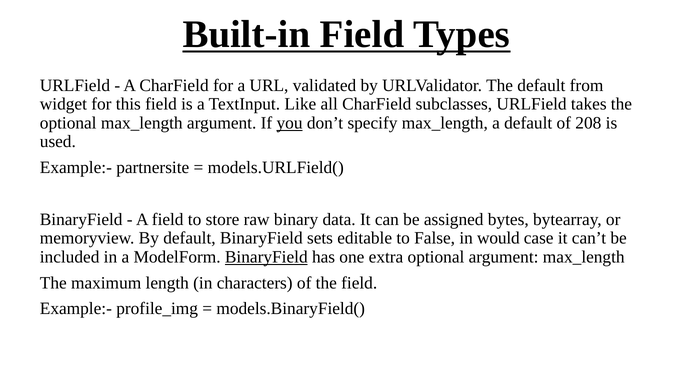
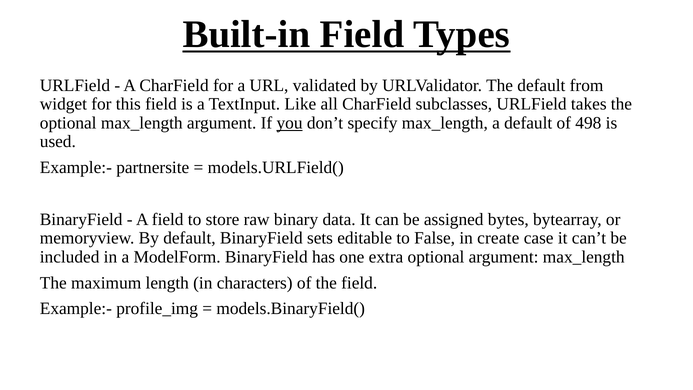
208: 208 -> 498
would: would -> create
BinaryField at (266, 257) underline: present -> none
